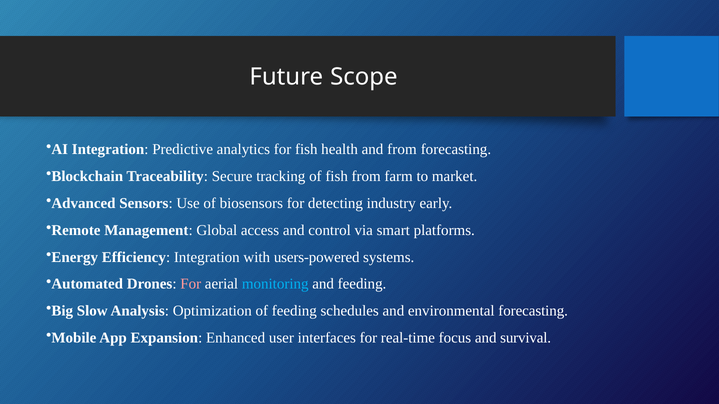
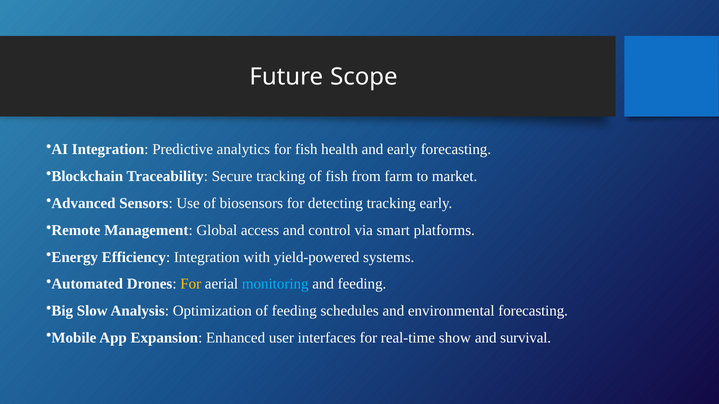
and from: from -> early
detecting industry: industry -> tracking
users-powered: users-powered -> yield-powered
For at (191, 284) colour: pink -> yellow
focus: focus -> show
